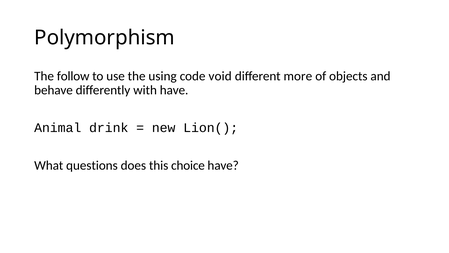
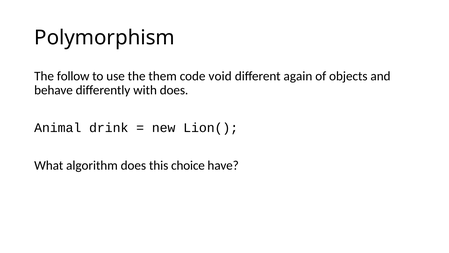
using: using -> them
more: more -> again
with have: have -> does
questions: questions -> algorithm
